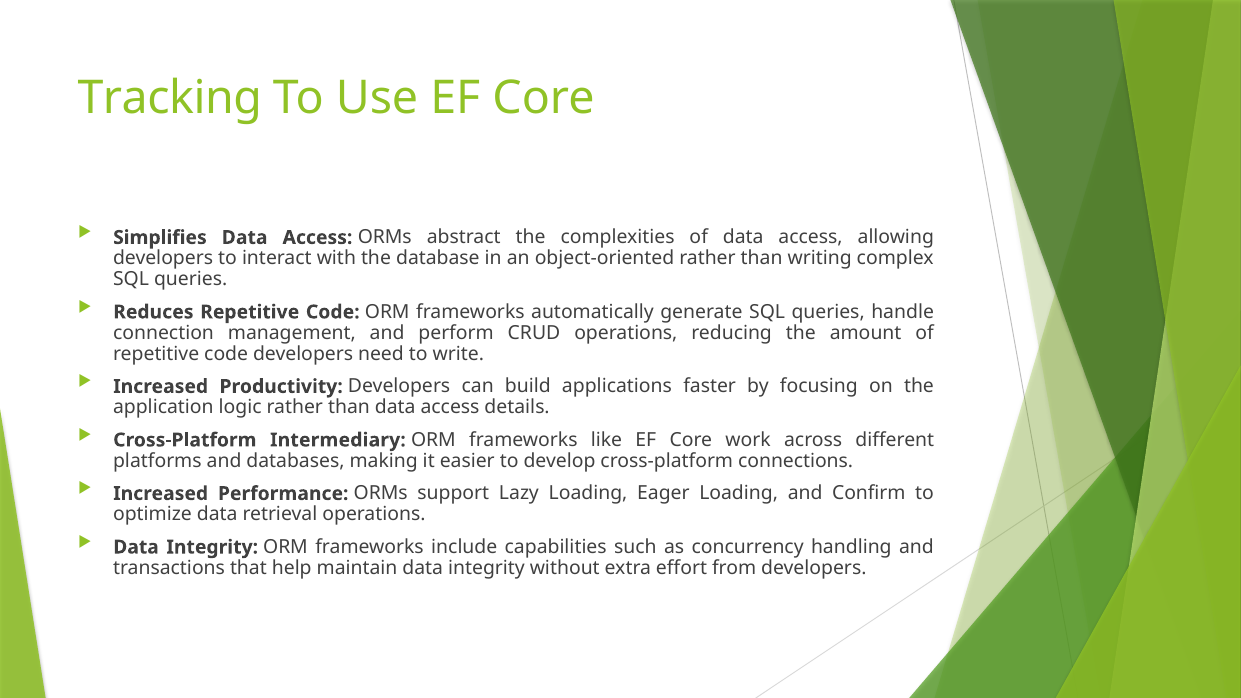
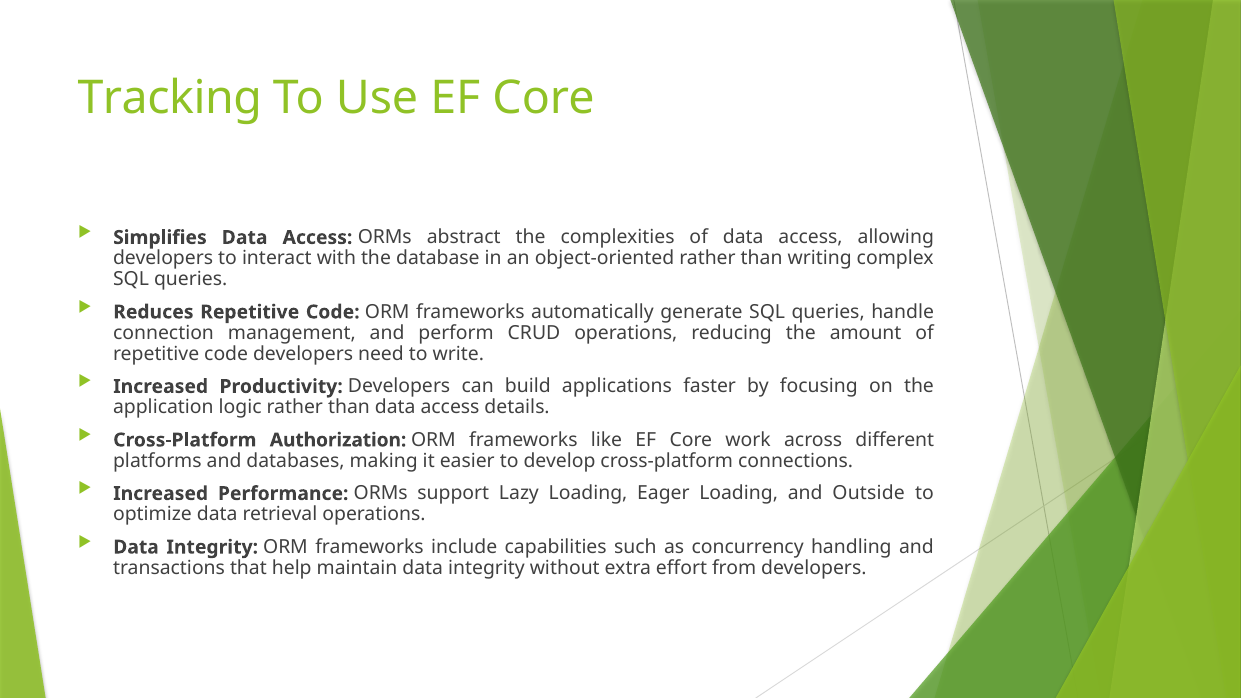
Intermediary: Intermediary -> Authorization
Confirm: Confirm -> Outside
